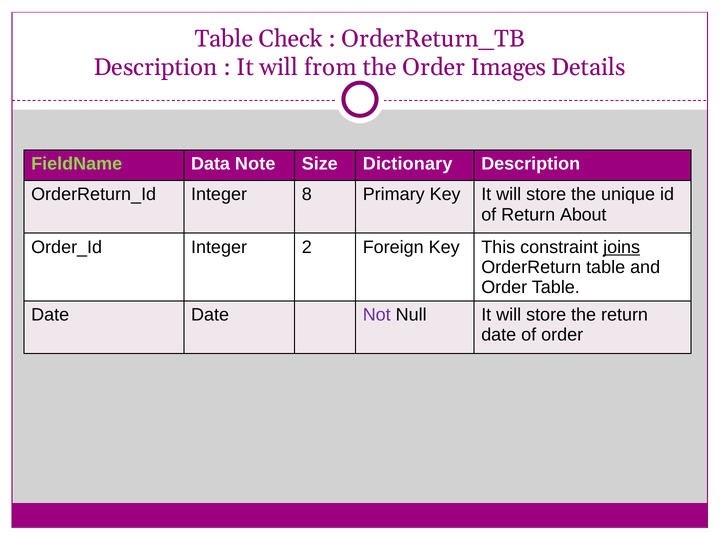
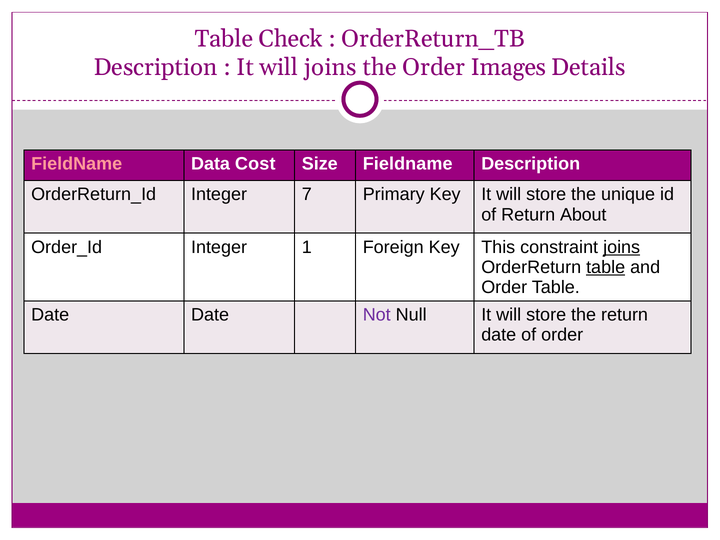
will from: from -> joins
FieldName at (77, 164) colour: light green -> pink
Note: Note -> Cost
Size Dictionary: Dictionary -> Fieldname
8: 8 -> 7
2: 2 -> 1
table at (606, 267) underline: none -> present
